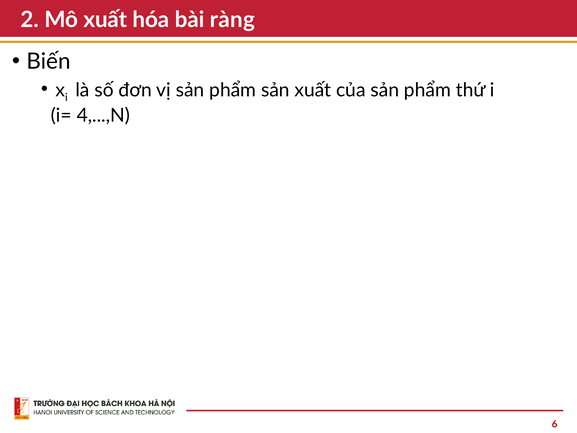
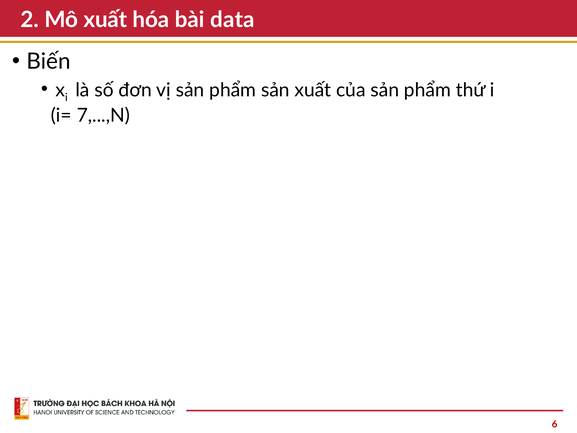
ràng: ràng -> data
4,...,N: 4,...,N -> 7,...,N
